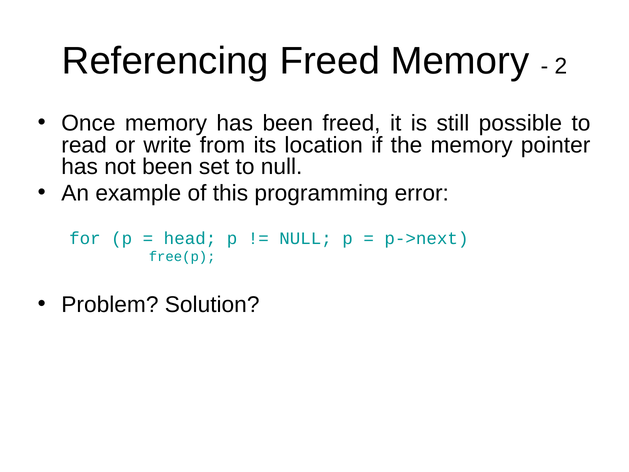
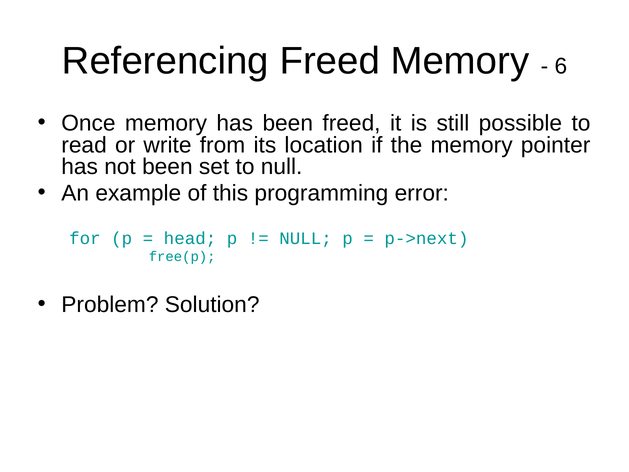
2: 2 -> 6
